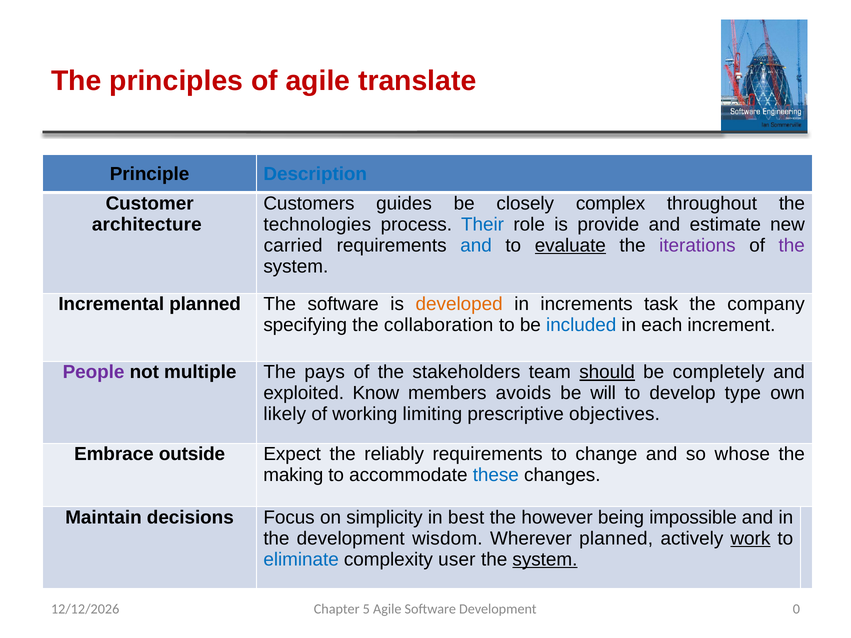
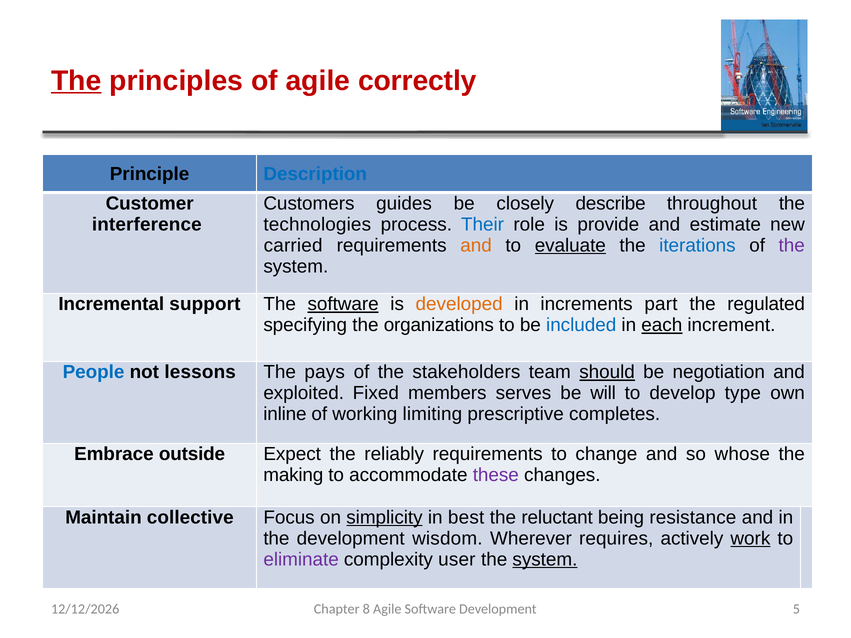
The at (76, 81) underline: none -> present
translate: translate -> correctly
complex: complex -> describe
architecture: architecture -> interference
and at (476, 246) colour: blue -> orange
iterations colour: purple -> blue
Incremental planned: planned -> support
software at (343, 304) underline: none -> present
task: task -> part
company: company -> regulated
collaboration: collaboration -> organizations
each underline: none -> present
People colour: purple -> blue
multiple: multiple -> lessons
completely: completely -> negotiation
Know: Know -> Fixed
avoids: avoids -> serves
likely: likely -> inline
objectives: objectives -> completes
these colour: blue -> purple
decisions: decisions -> collective
simplicity underline: none -> present
however: however -> reluctant
impossible: impossible -> resistance
Wherever planned: planned -> requires
eliminate colour: blue -> purple
5: 5 -> 8
0: 0 -> 5
